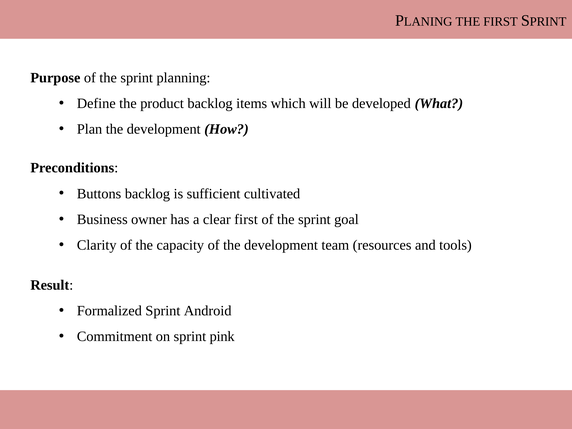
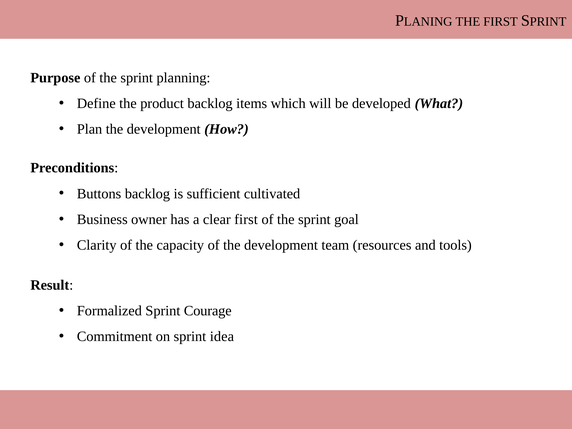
Android: Android -> Courage
pink: pink -> idea
